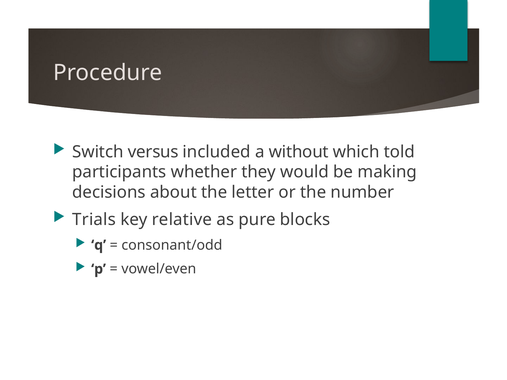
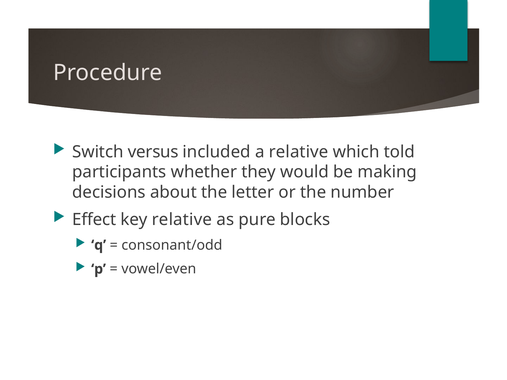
a without: without -> relative
Trials: Trials -> Effect
